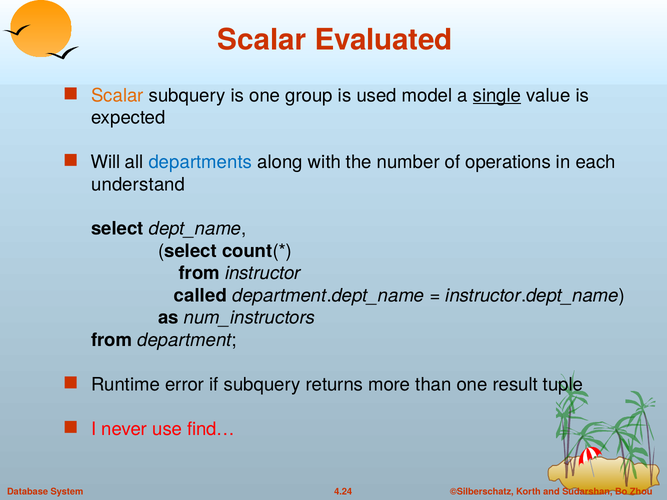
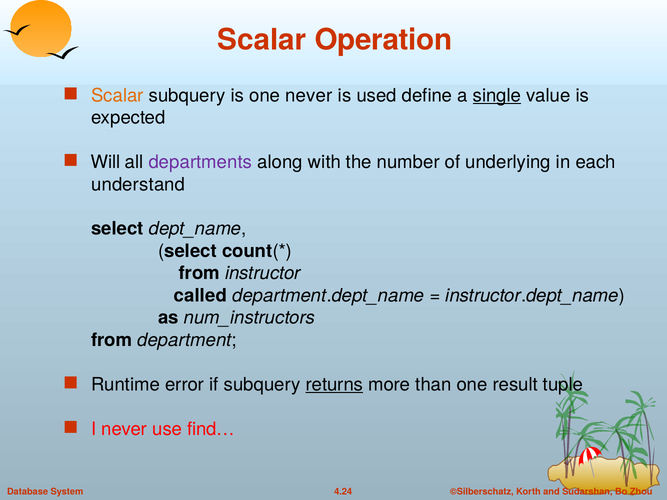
Evaluated: Evaluated -> Operation
one group: group -> never
model: model -> define
departments colour: blue -> purple
operations: operations -> underlying
returns underline: none -> present
